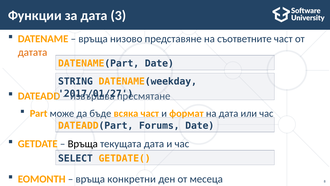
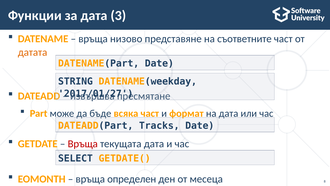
Forums: Forums -> Tracks
Връща at (83, 144) colour: black -> red
конкретни: конкретни -> определен
